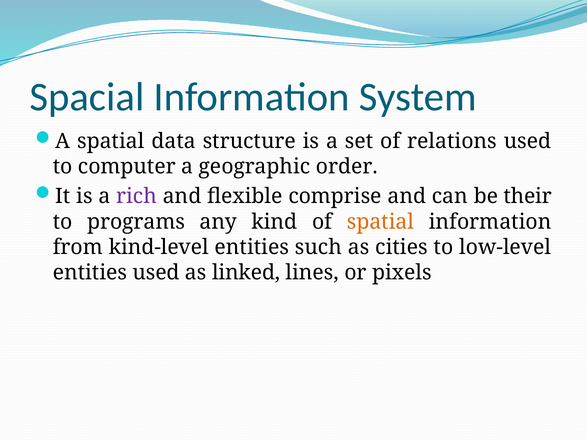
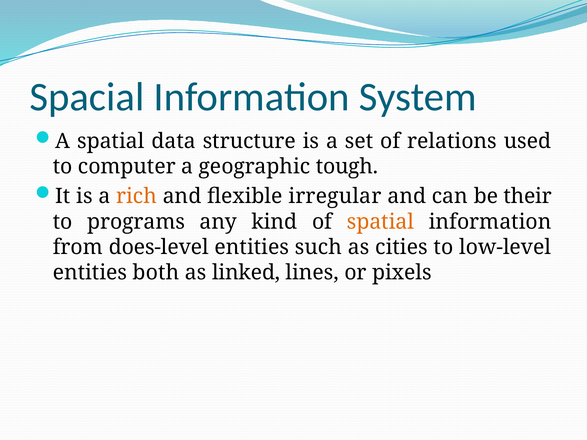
order: order -> tough
rich colour: purple -> orange
comprise: comprise -> irregular
kind-level: kind-level -> does-level
entities used: used -> both
